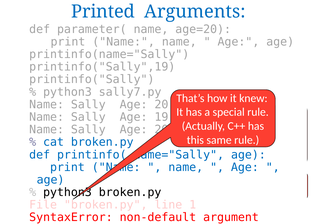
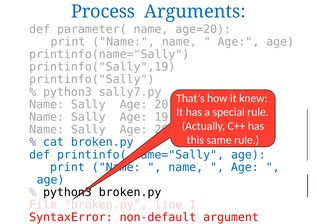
Printed: Printed -> Process
